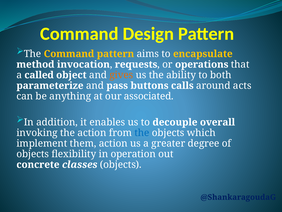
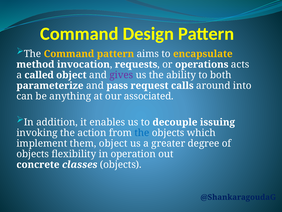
that: that -> acts
gives colour: orange -> purple
buttons: buttons -> request
acts: acts -> into
overall: overall -> issuing
them action: action -> object
